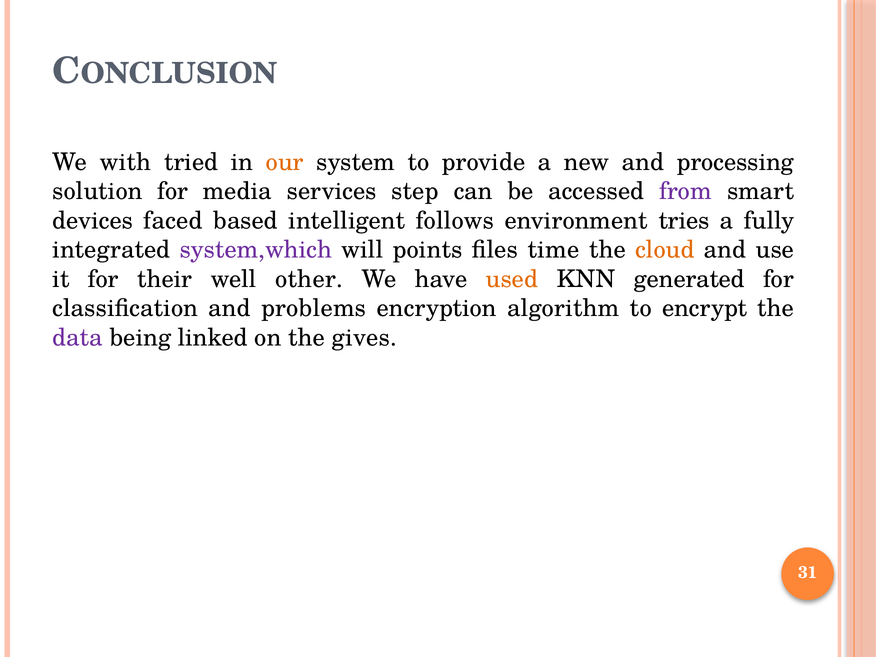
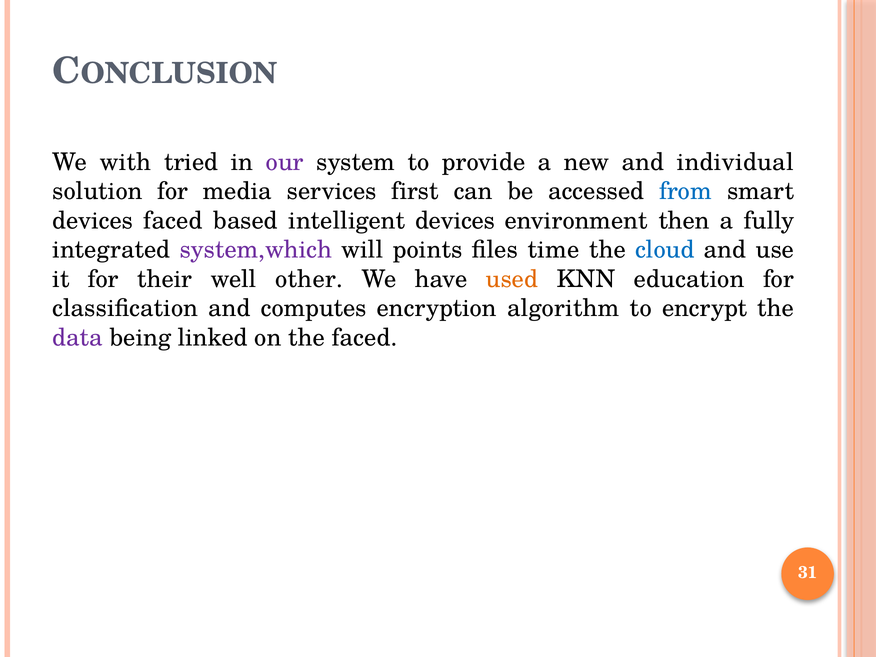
our colour: orange -> purple
processing: processing -> individual
step: step -> first
from colour: purple -> blue
intelligent follows: follows -> devices
tries: tries -> then
cloud colour: orange -> blue
generated: generated -> education
problems: problems -> computes
the gives: gives -> faced
